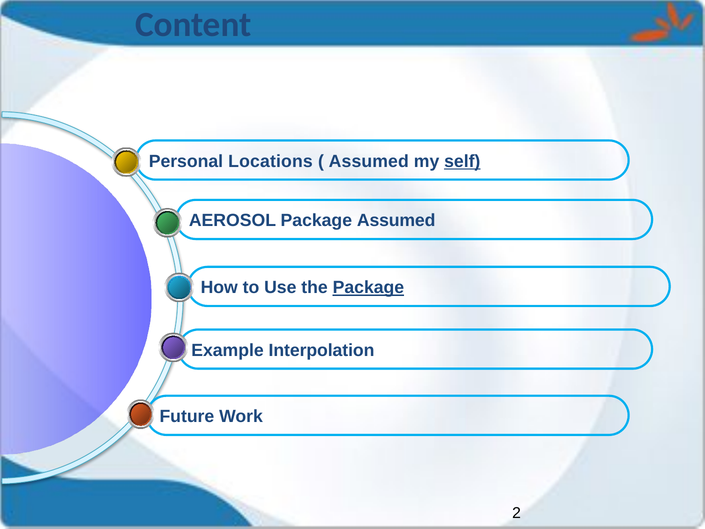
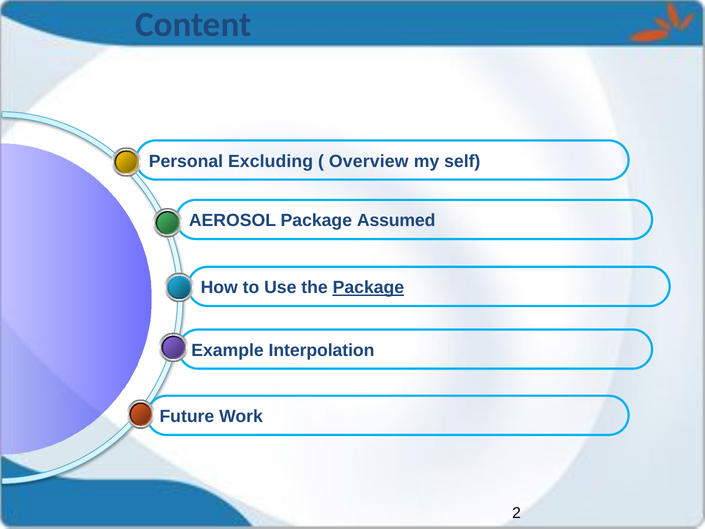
Locations: Locations -> Excluding
Assumed at (369, 161): Assumed -> Overview
self underline: present -> none
